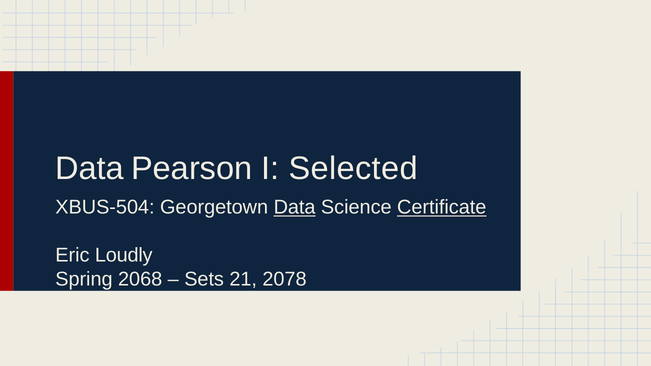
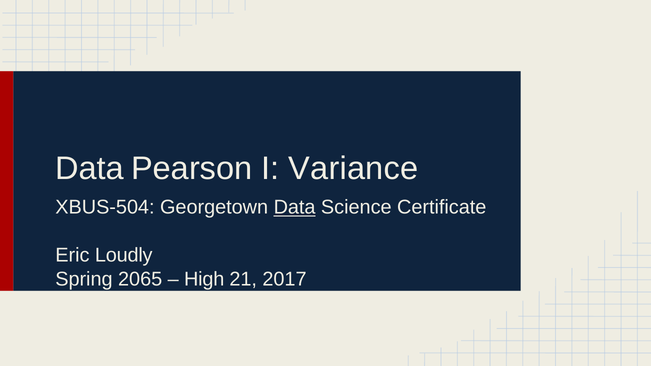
Selected: Selected -> Variance
Certificate underline: present -> none
2068: 2068 -> 2065
Sets: Sets -> High
2078: 2078 -> 2017
